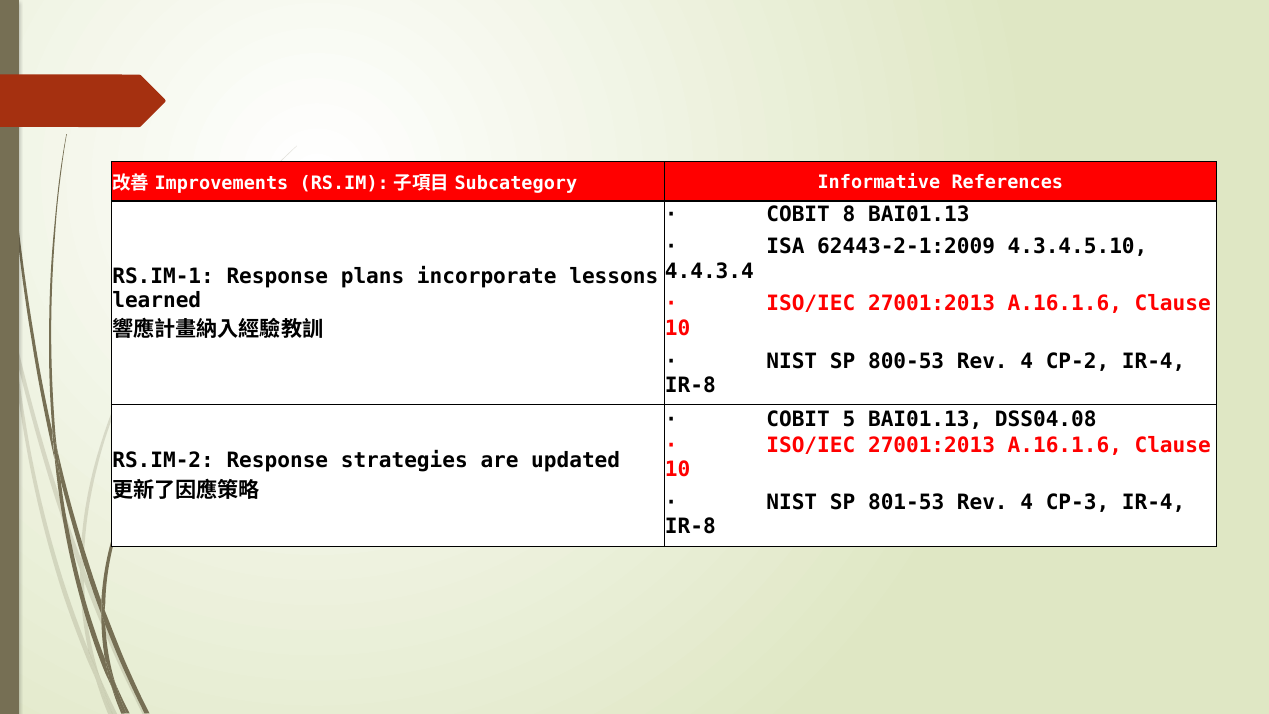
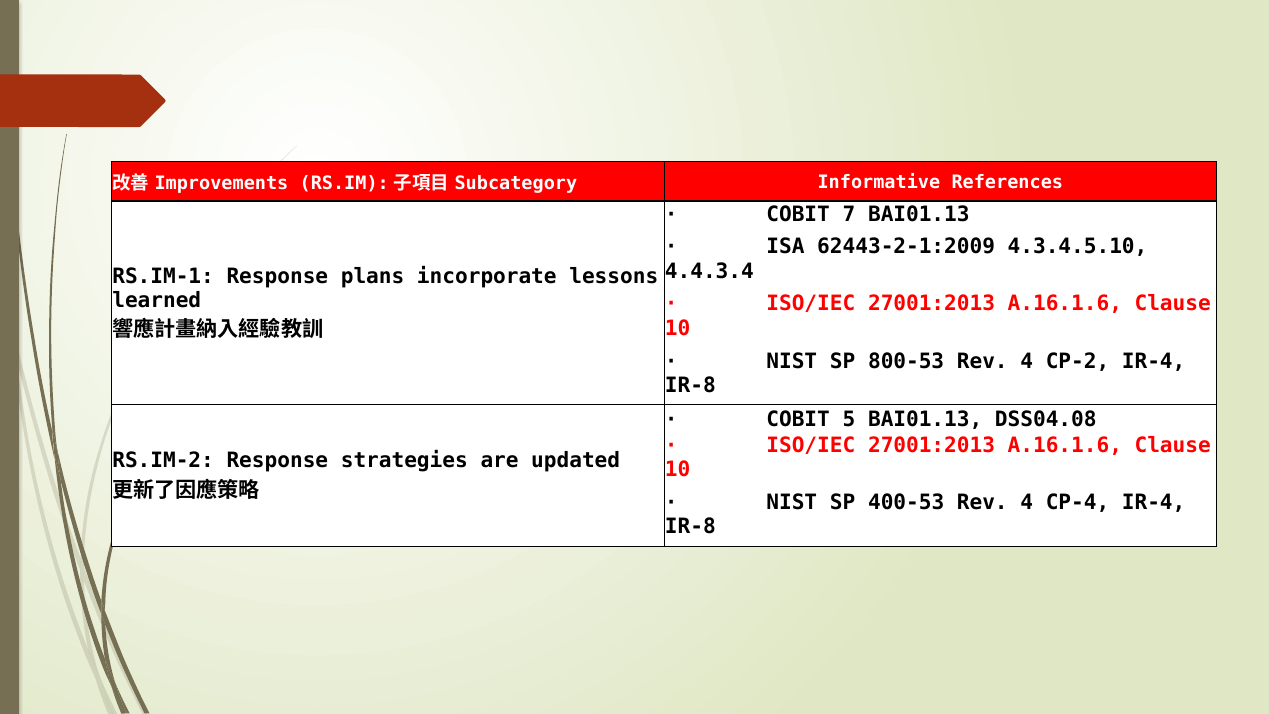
8: 8 -> 7
801-53: 801-53 -> 400-53
CP-3: CP-3 -> CP-4
